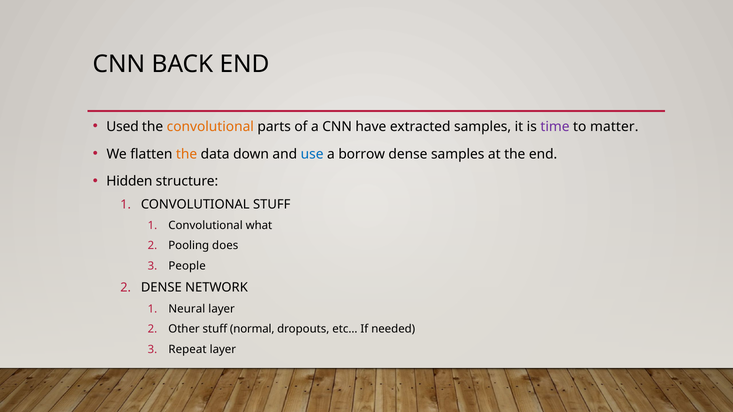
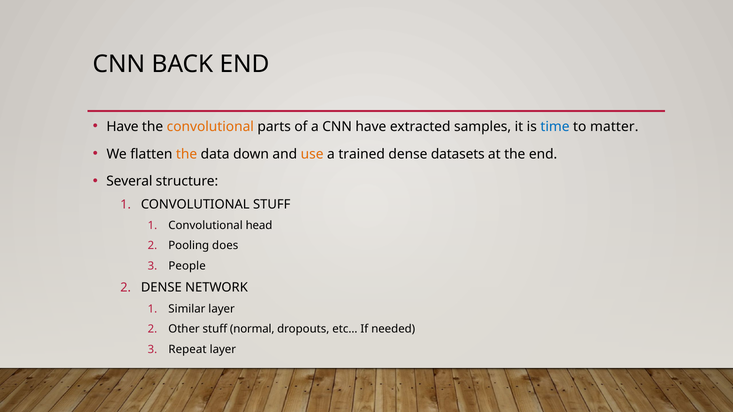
Used at (123, 127): Used -> Have
time colour: purple -> blue
use colour: blue -> orange
borrow: borrow -> trained
dense samples: samples -> datasets
Hidden: Hidden -> Several
what: what -> head
Neural: Neural -> Similar
